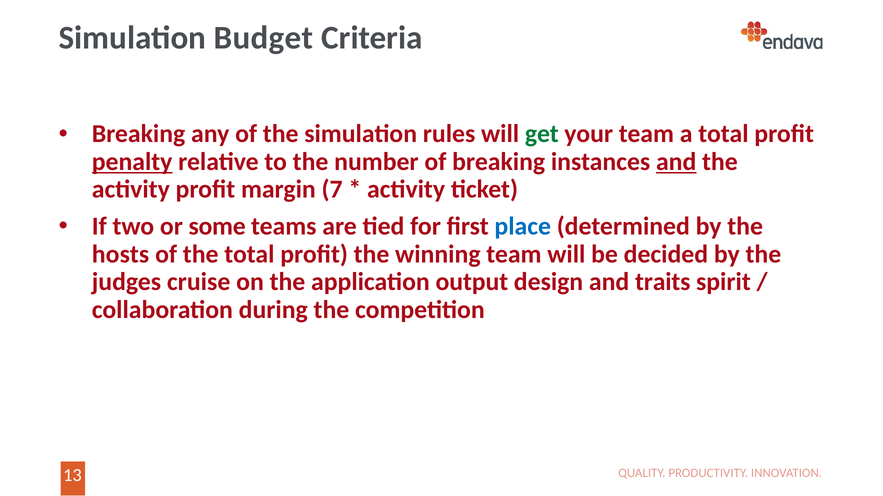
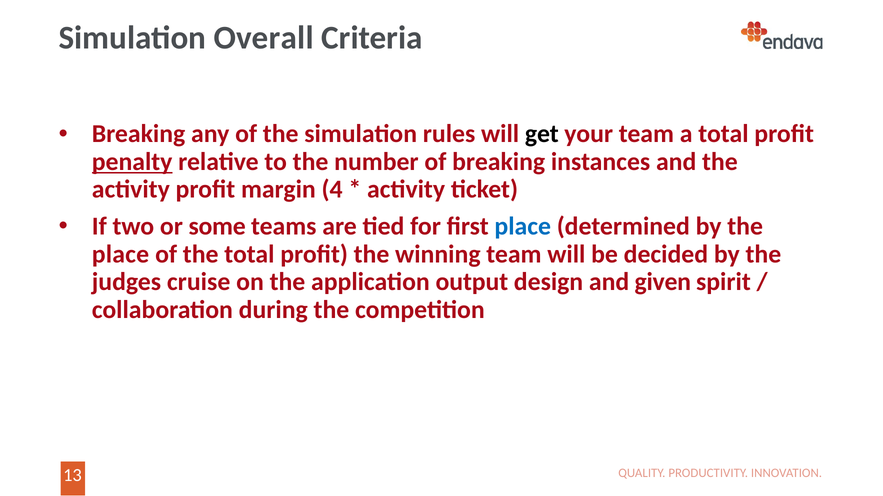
Budget: Budget -> Overall
get colour: green -> black
and at (676, 162) underline: present -> none
7: 7 -> 4
hosts at (121, 254): hosts -> place
traits: traits -> given
